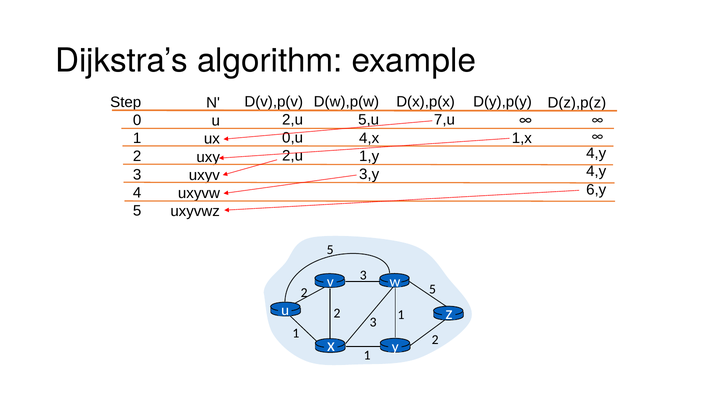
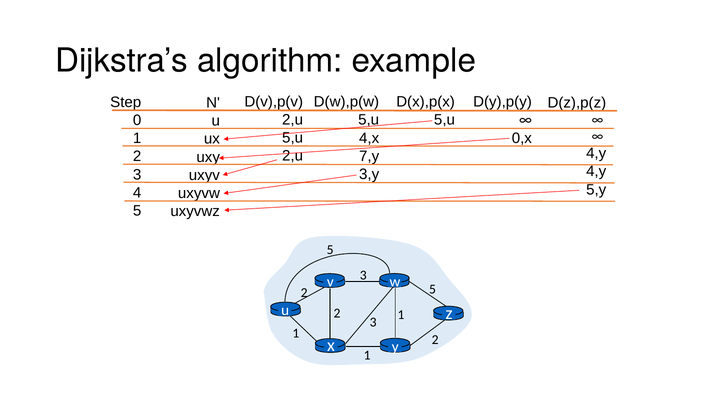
7,u at (444, 120): 7,u -> 5,u
0,u at (293, 138): 0,u -> 5,u
1,x: 1,x -> 0,x
1,y: 1,y -> 7,y
6,y: 6,y -> 5,y
